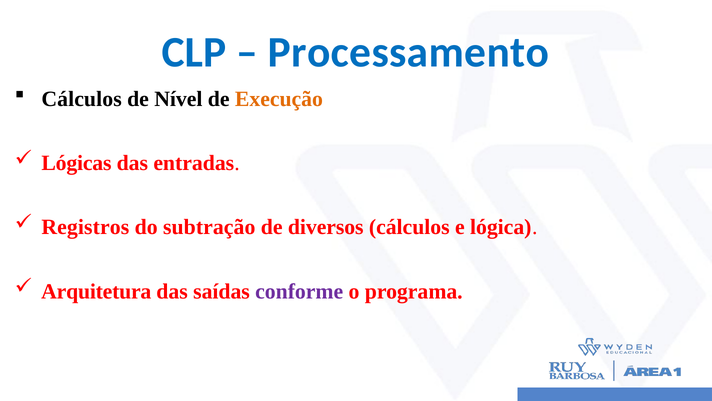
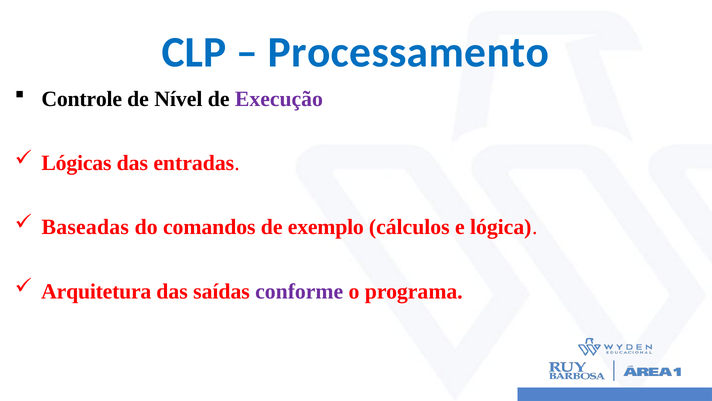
Cálculos at (82, 99): Cálculos -> Controle
Execução colour: orange -> purple
Registros: Registros -> Baseadas
subtração: subtração -> comandos
diversos: diversos -> exemplo
